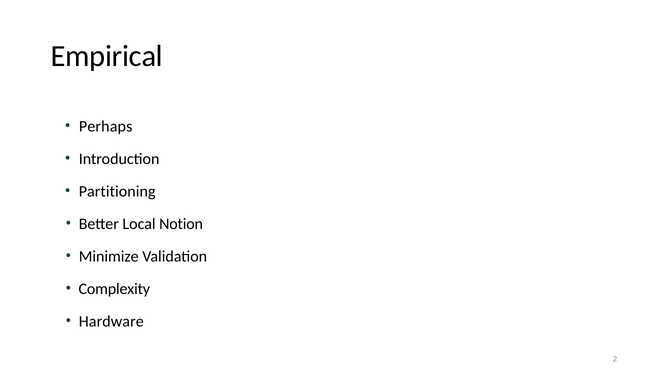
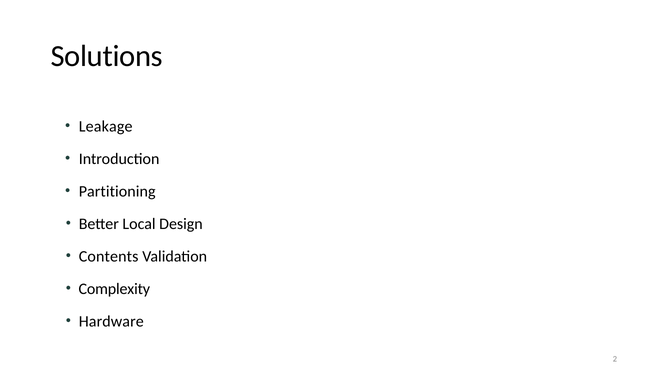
Empirical: Empirical -> Solutions
Perhaps: Perhaps -> Leakage
Notion: Notion -> Design
Minimize: Minimize -> Contents
